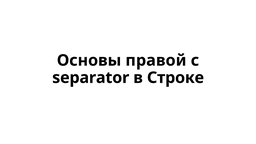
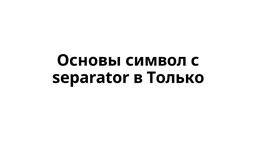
правой: правой -> символ
Строке: Строке -> Только
